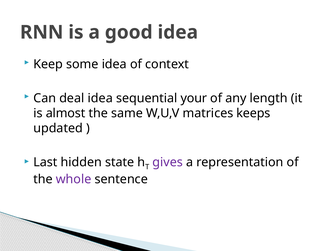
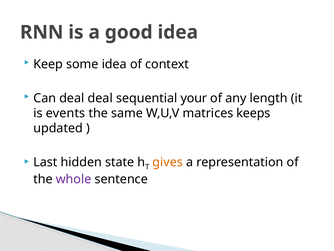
deal idea: idea -> deal
almost: almost -> events
gives colour: purple -> orange
